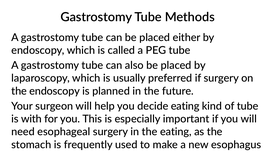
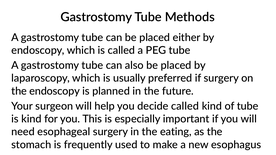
decide eating: eating -> called
is with: with -> kind
